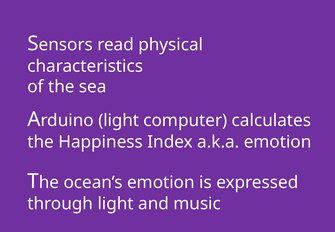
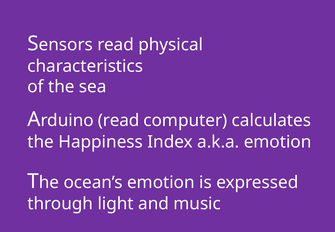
light at (119, 121): light -> read
